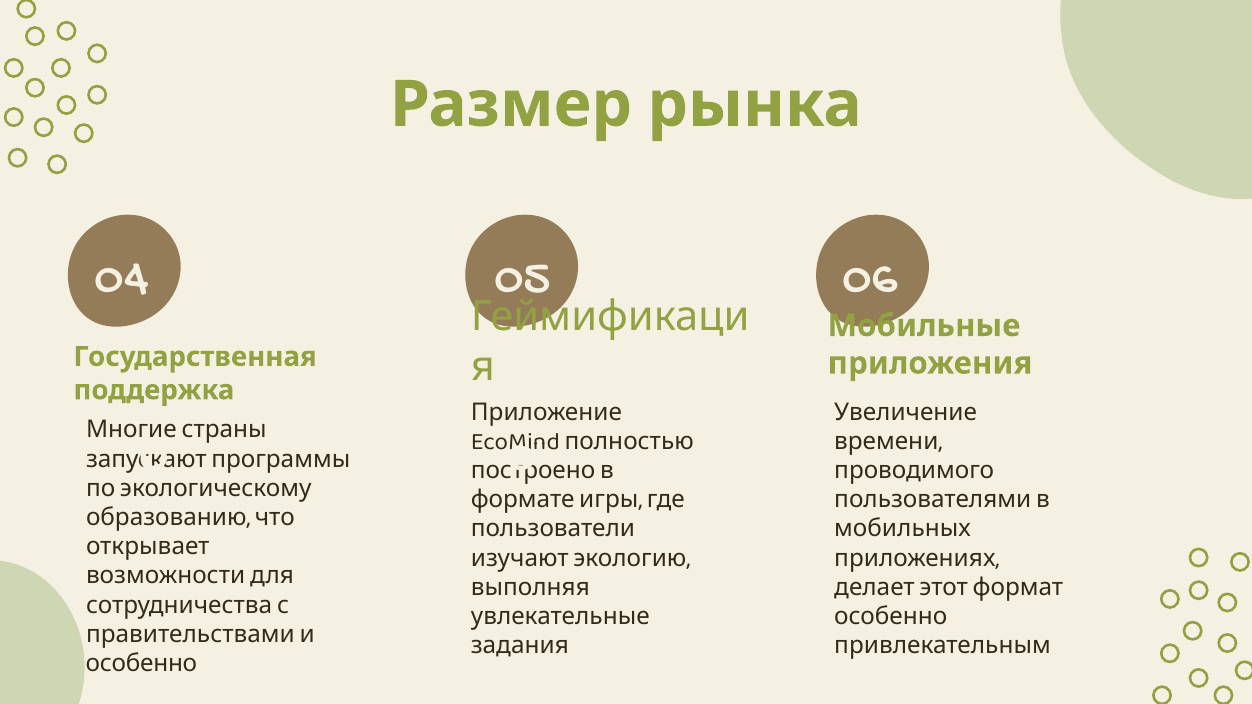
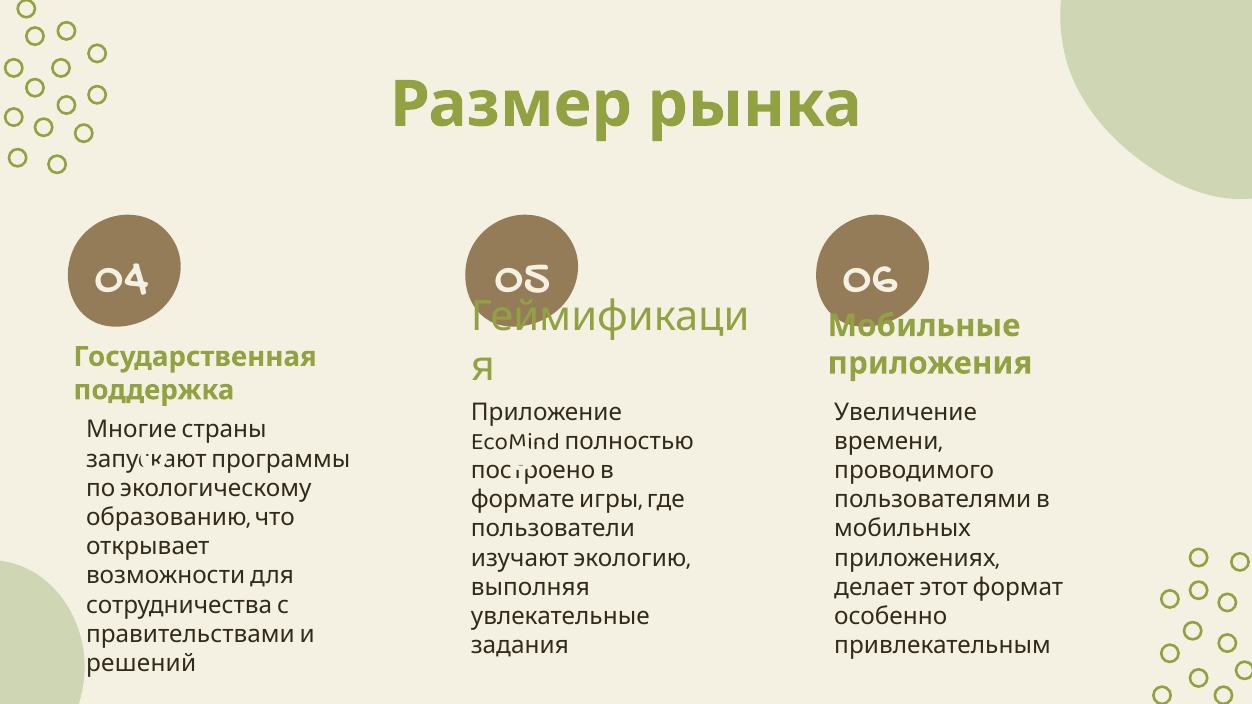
особенно at (141, 664): особенно -> решений
